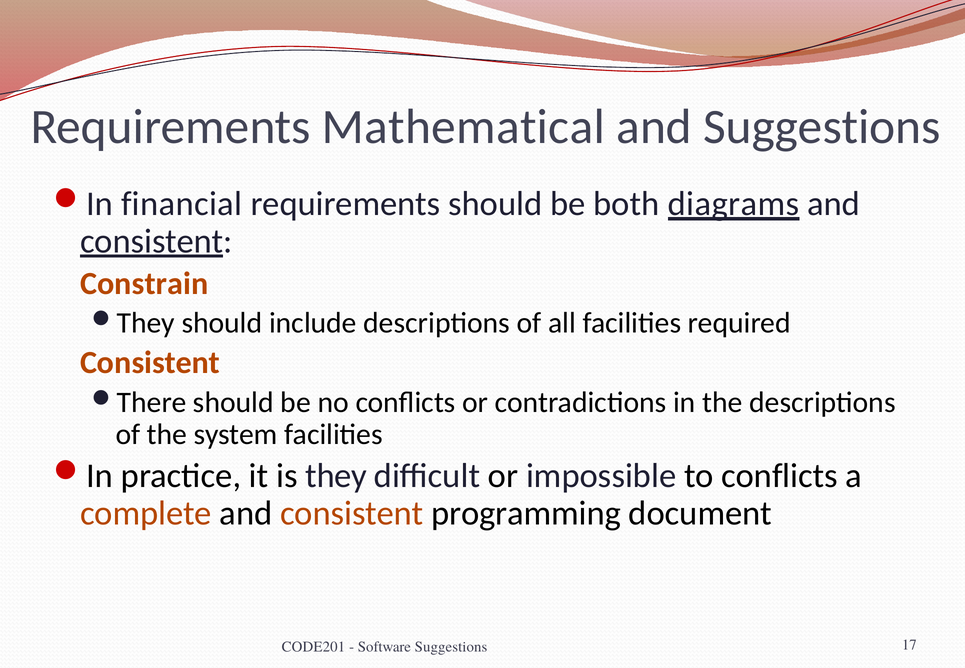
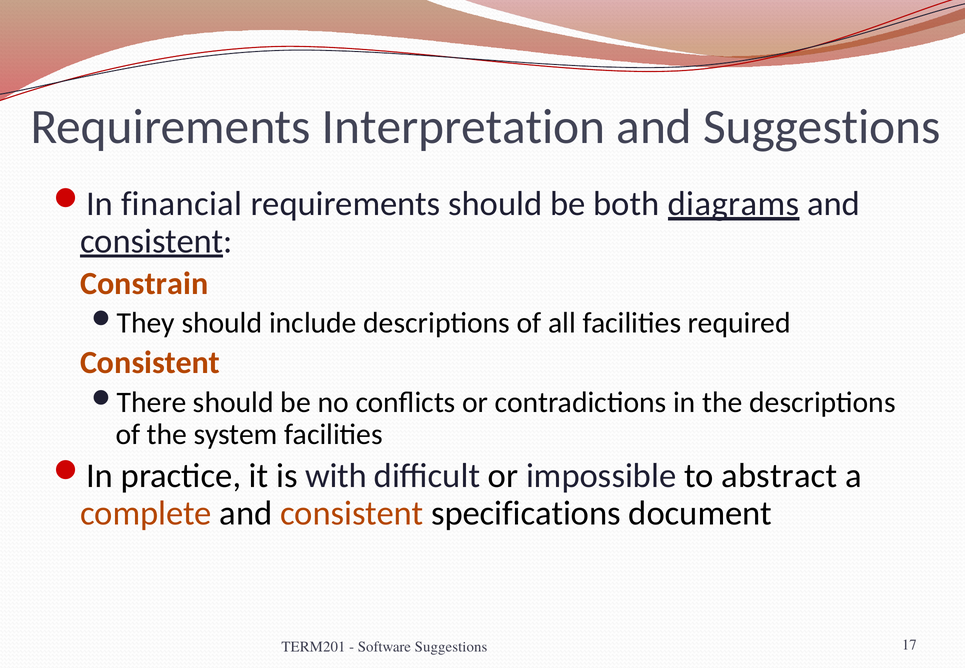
Mathematical: Mathematical -> Interpretation
they: they -> with
to conflicts: conflicts -> abstract
programming: programming -> specifications
CODE201: CODE201 -> TERM201
